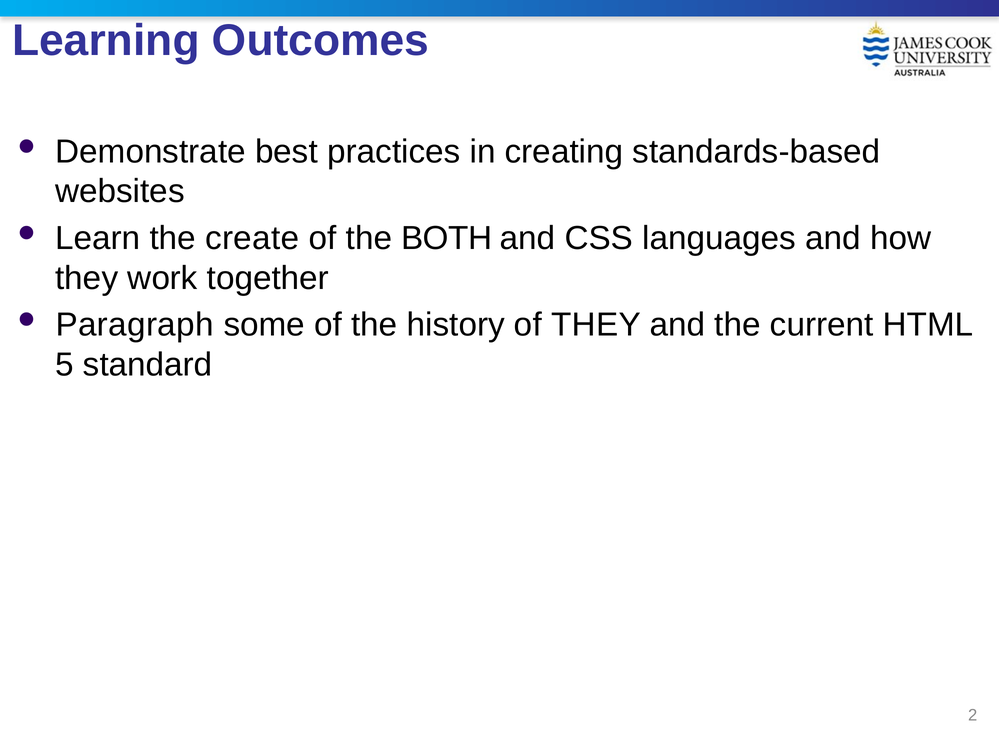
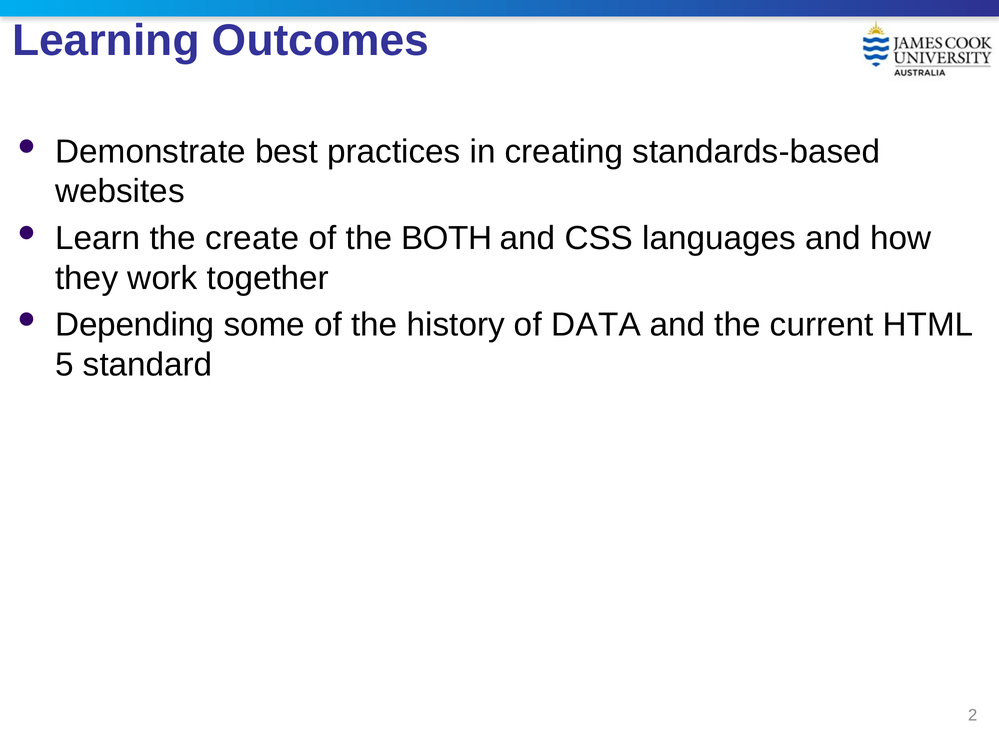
Paragraph: Paragraph -> Depending
of THEY: THEY -> DATA
